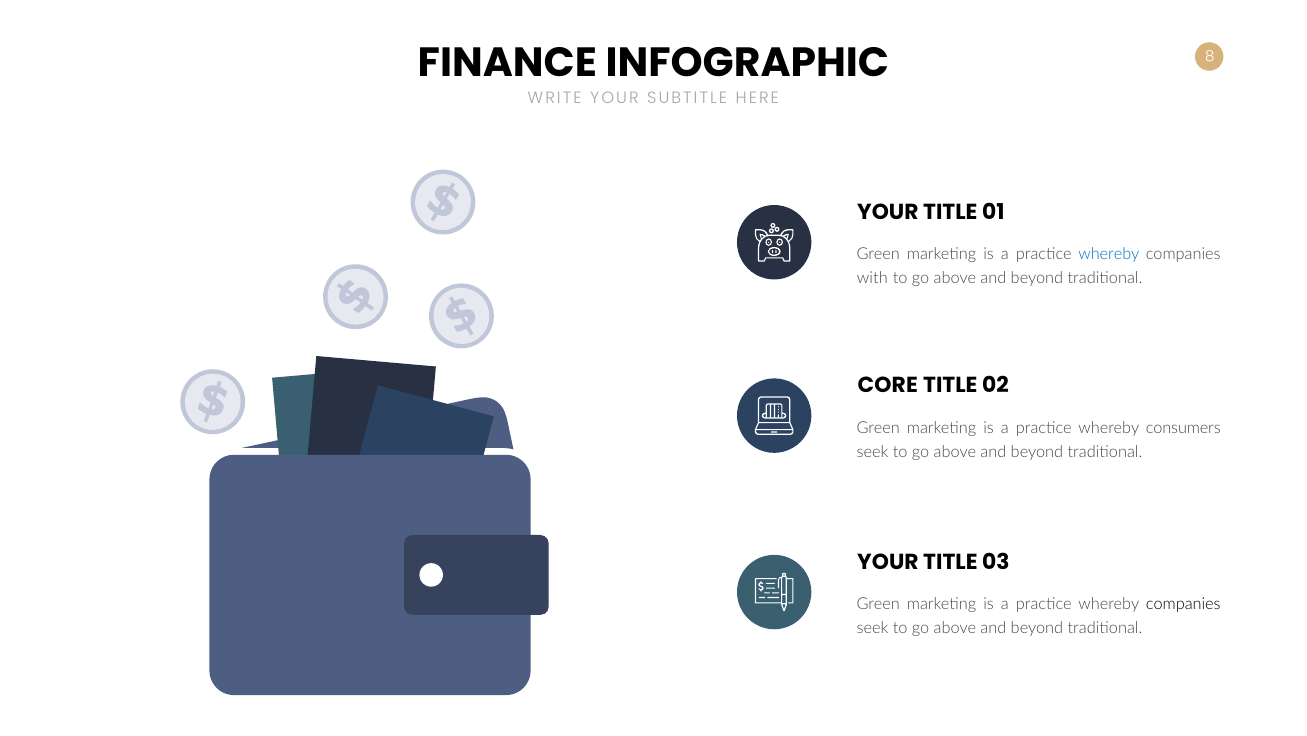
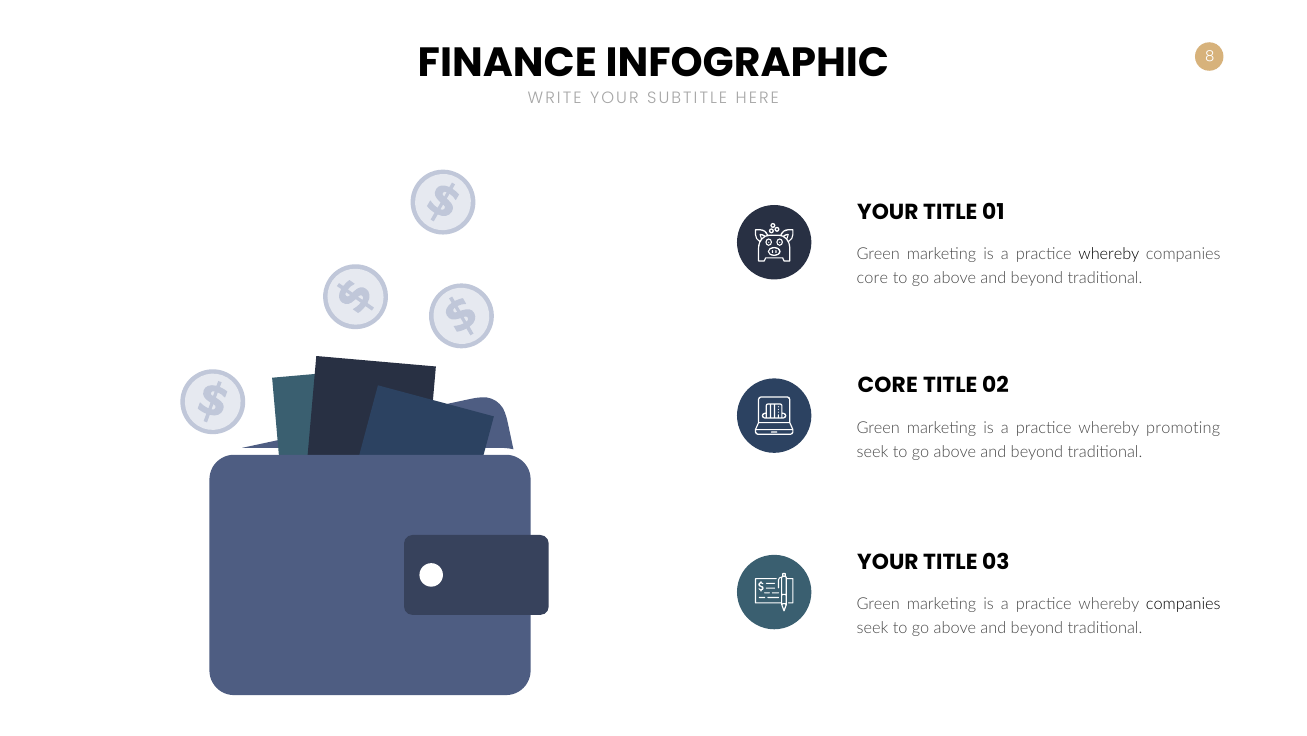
whereby at (1109, 254) colour: blue -> black
with at (872, 278): with -> core
consumers: consumers -> promoting
